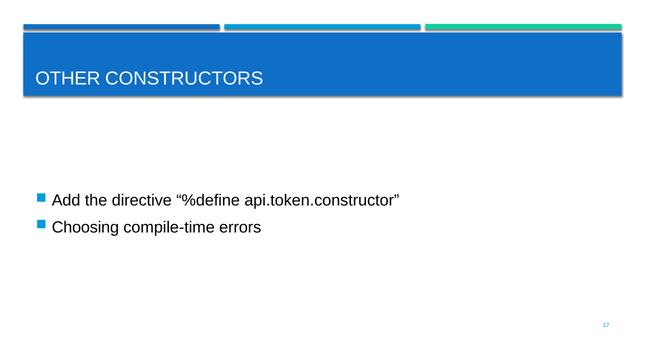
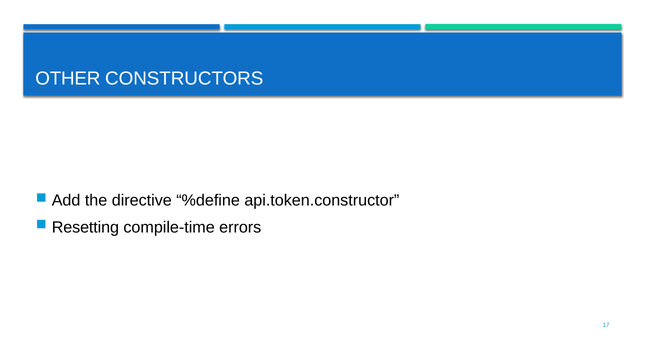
Choosing: Choosing -> Resetting
